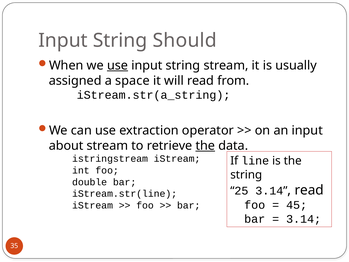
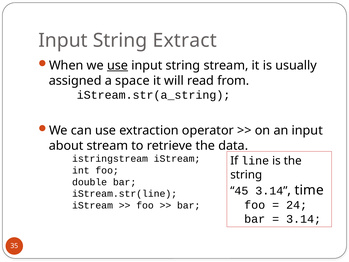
Should: Should -> Extract
the at (205, 145) underline: present -> none
25: 25 -> 45
read at (309, 190): read -> time
45: 45 -> 24
